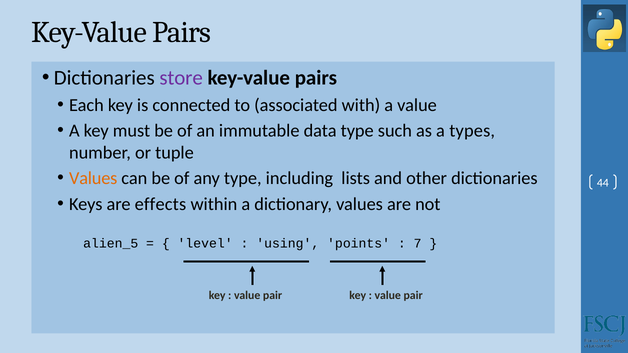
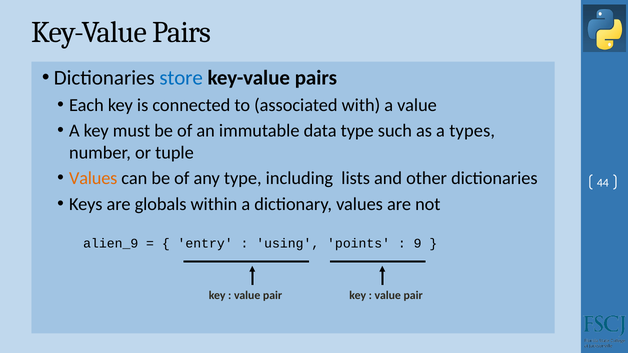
store colour: purple -> blue
effects: effects -> globals
alien_5: alien_5 -> alien_9
level: level -> entry
7: 7 -> 9
